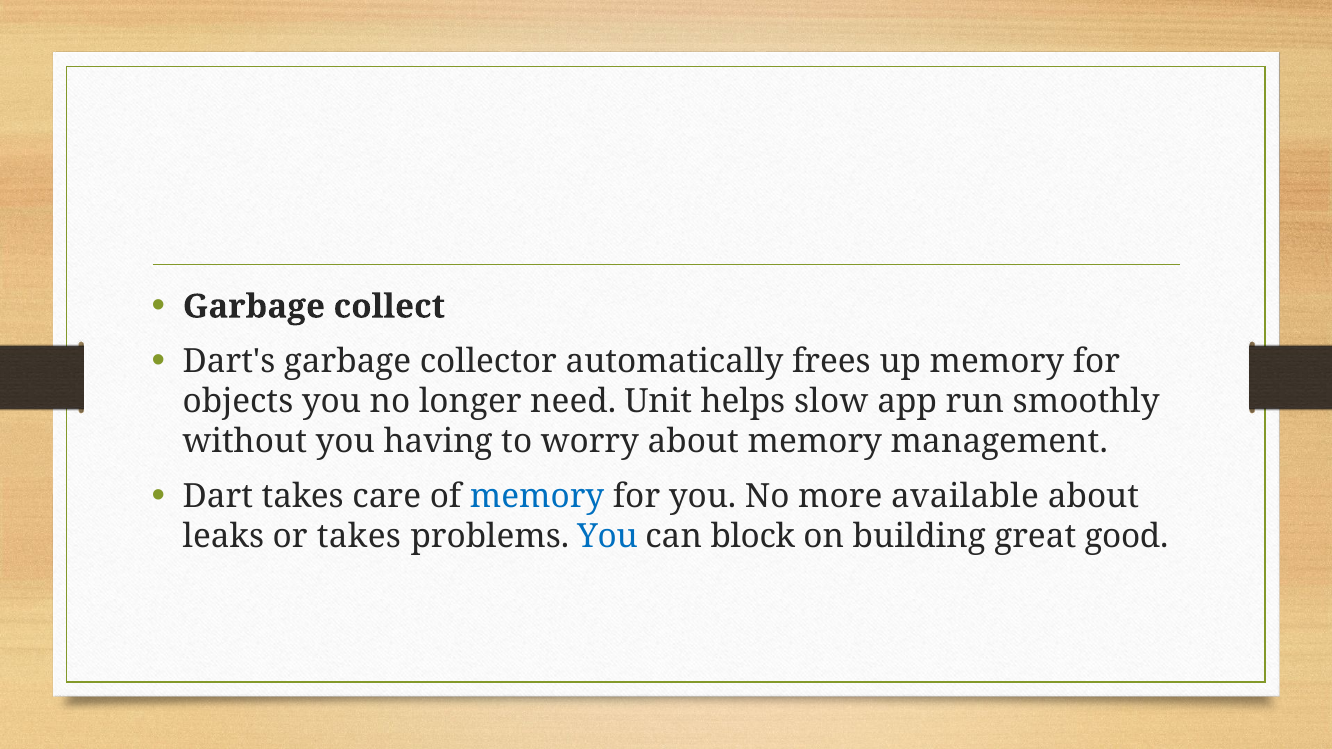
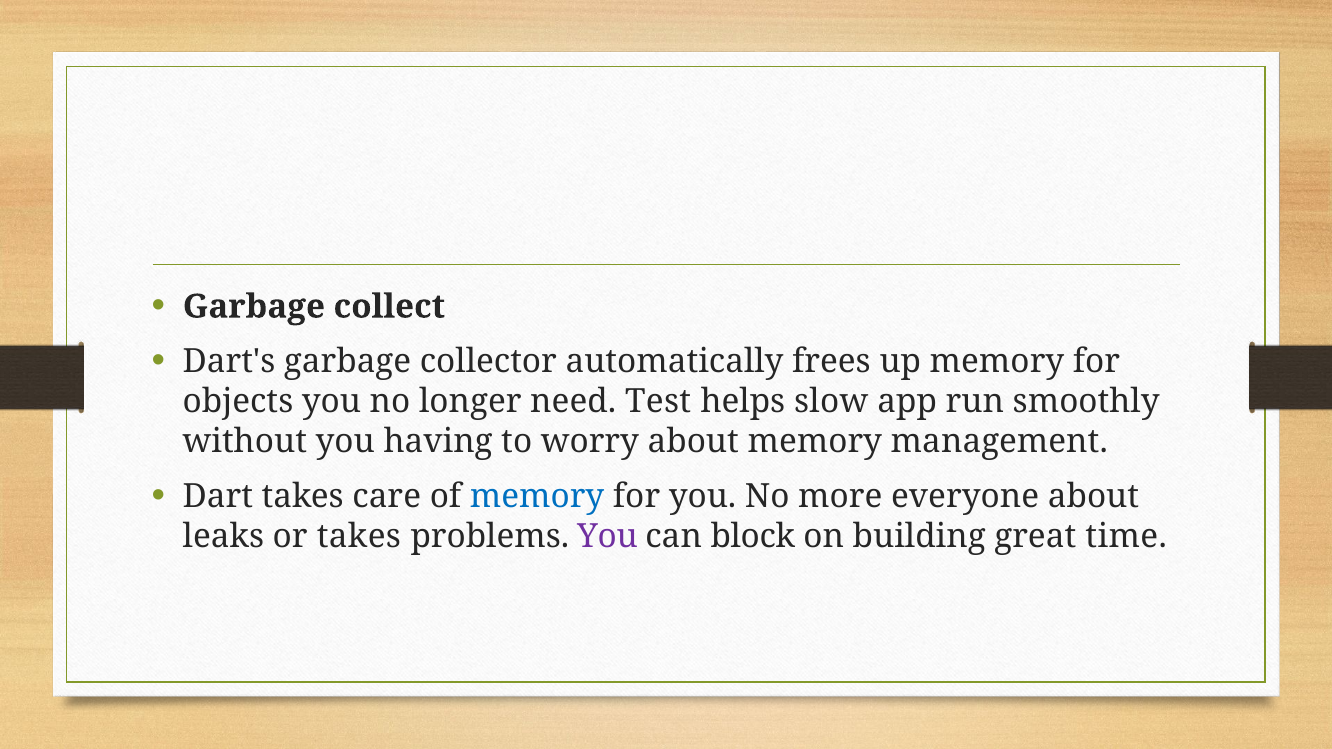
Unit: Unit -> Test
available: available -> everyone
You at (607, 536) colour: blue -> purple
good: good -> time
